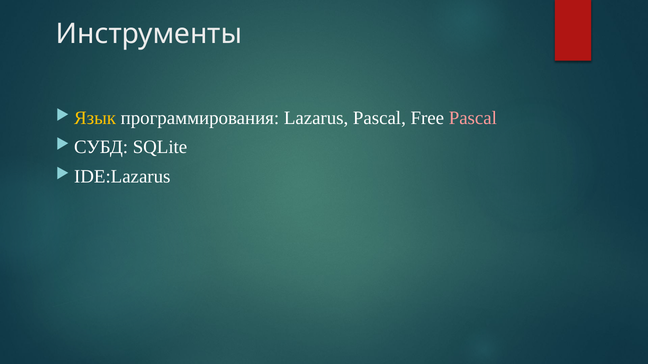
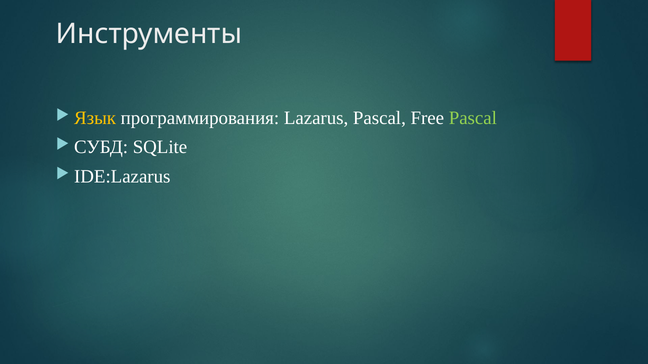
Pascal at (473, 118) colour: pink -> light green
